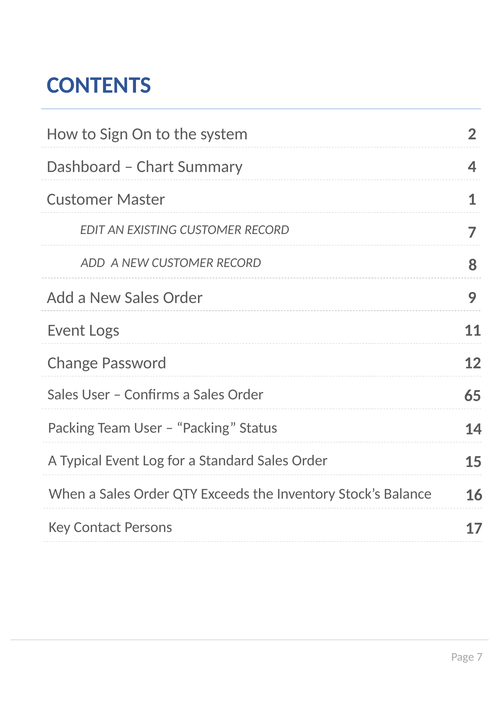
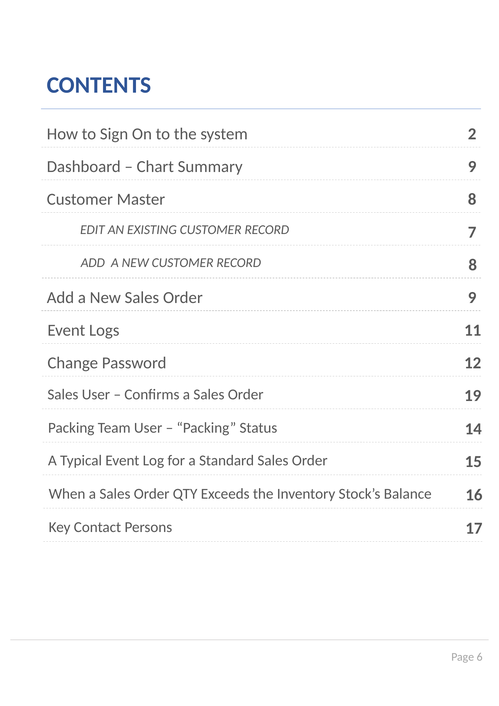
Summary 4: 4 -> 9
Master 1: 1 -> 8
65: 65 -> 19
Page 7: 7 -> 6
